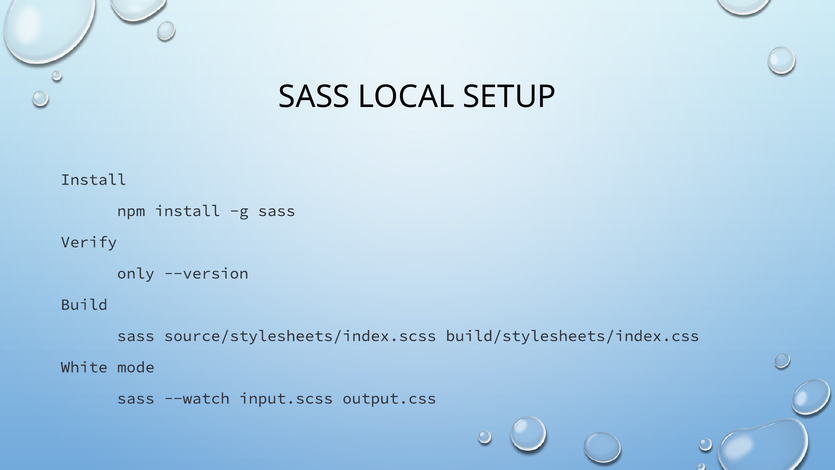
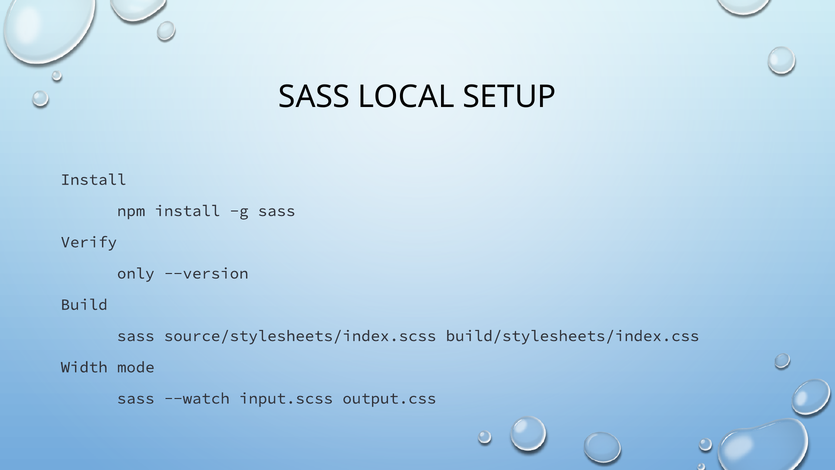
White: White -> Width
